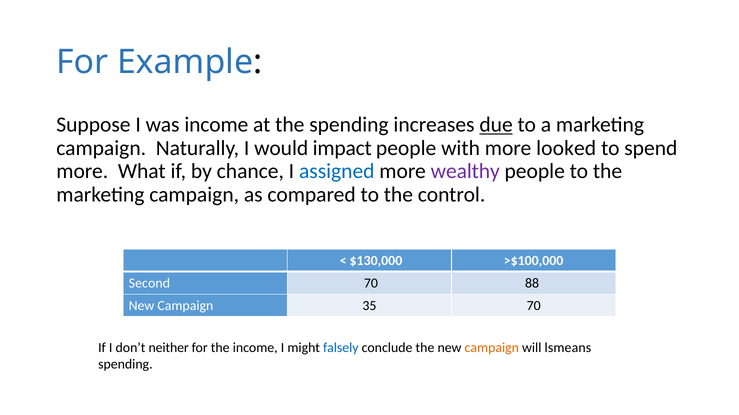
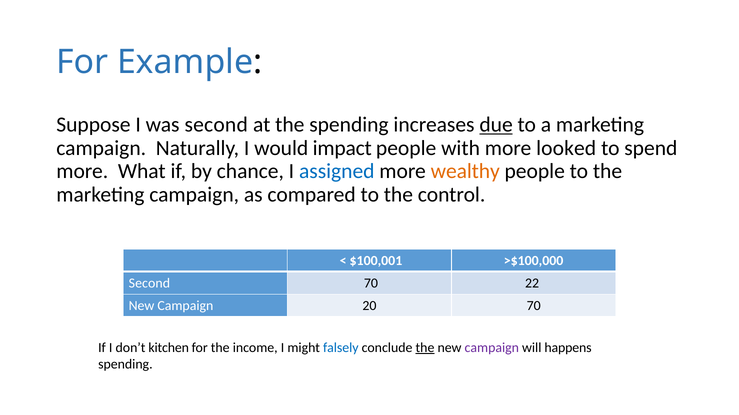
was income: income -> second
wealthy colour: purple -> orange
$130,000: $130,000 -> $100,001
88: 88 -> 22
35: 35 -> 20
neither: neither -> kitchen
the at (425, 348) underline: none -> present
campaign at (492, 348) colour: orange -> purple
lsmeans: lsmeans -> happens
